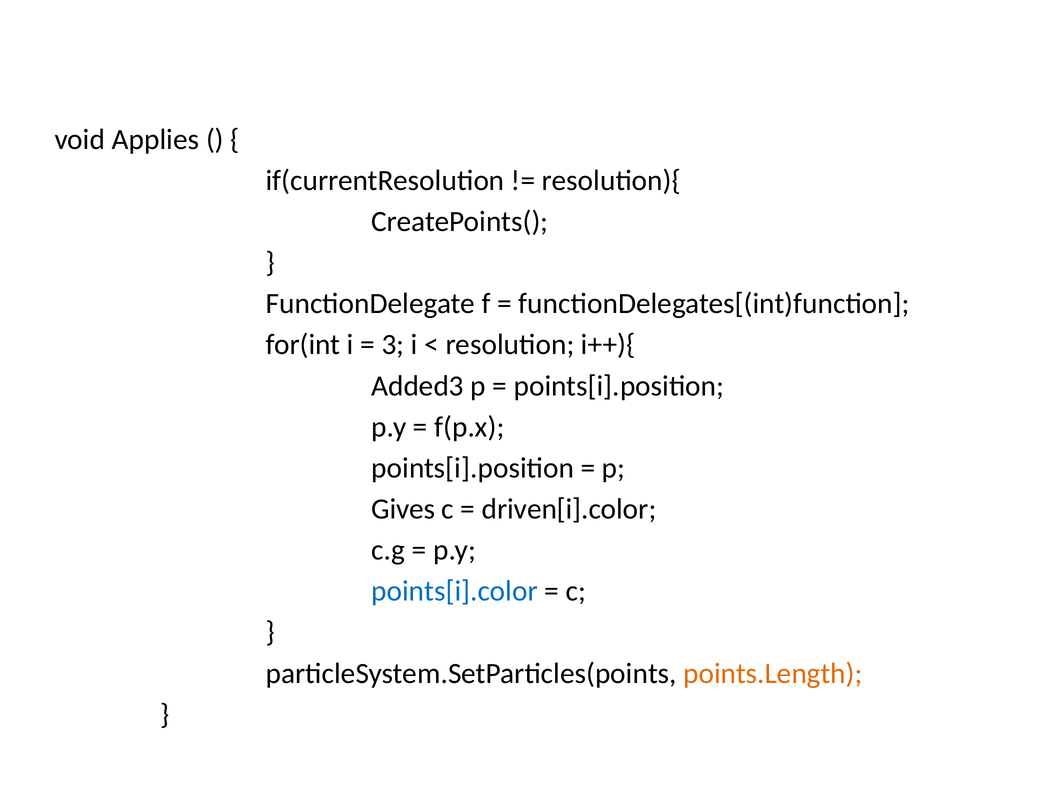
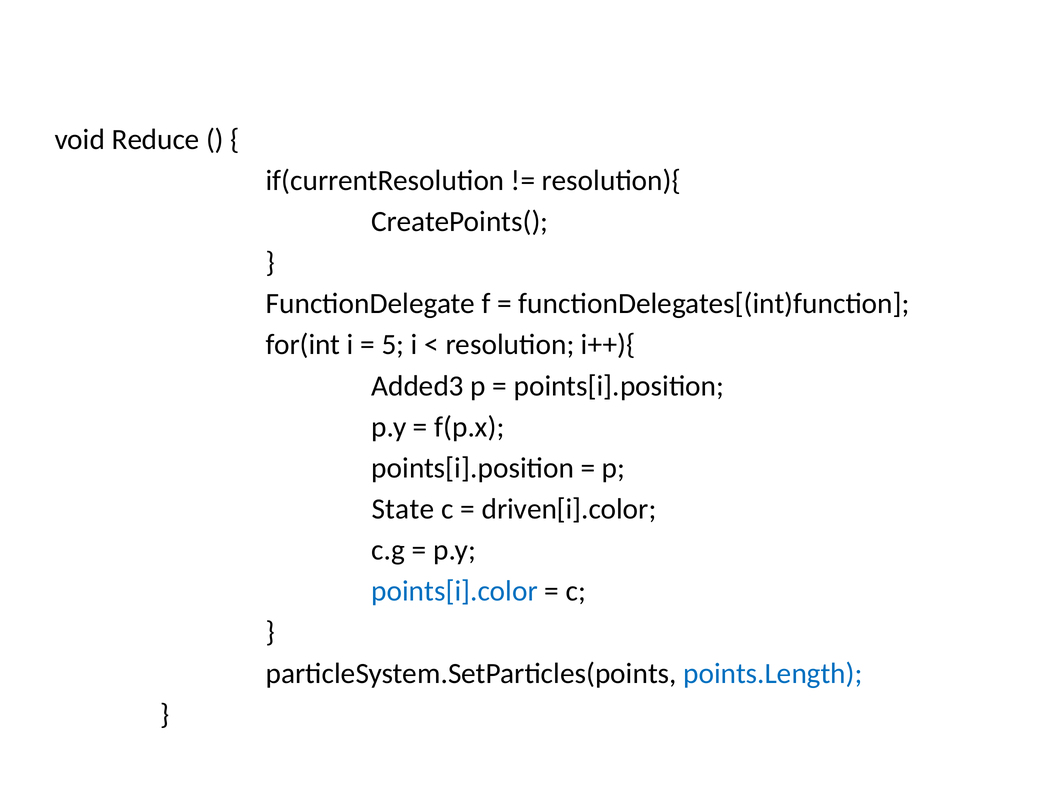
Applies: Applies -> Reduce
3: 3 -> 5
Gives: Gives -> State
points.Length colour: orange -> blue
